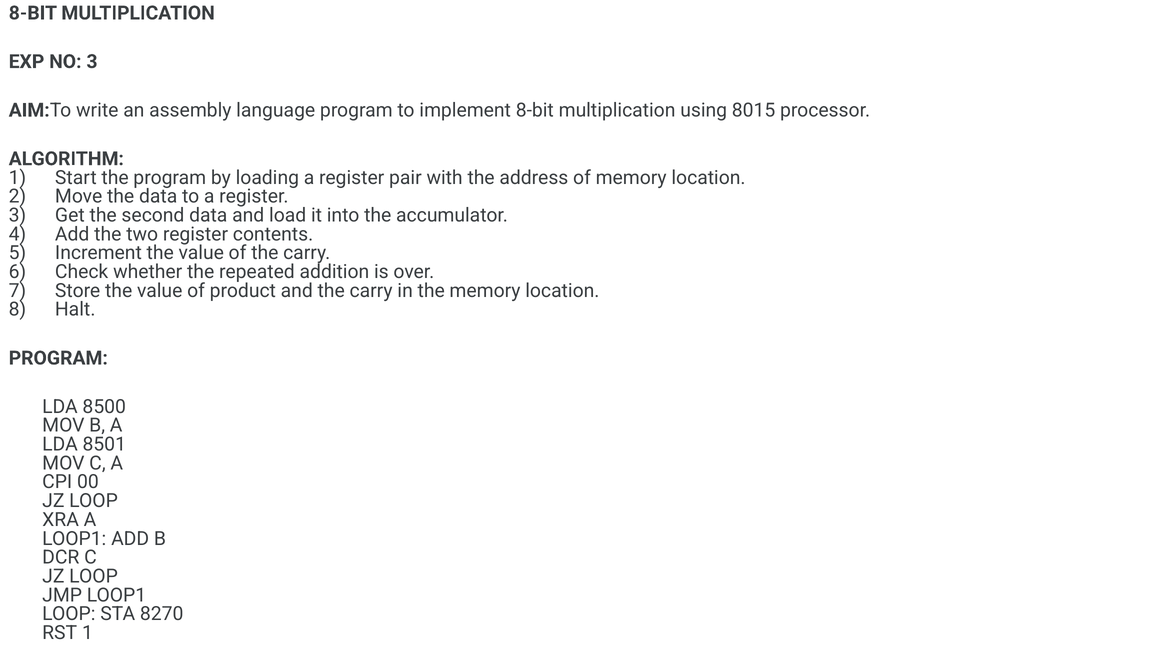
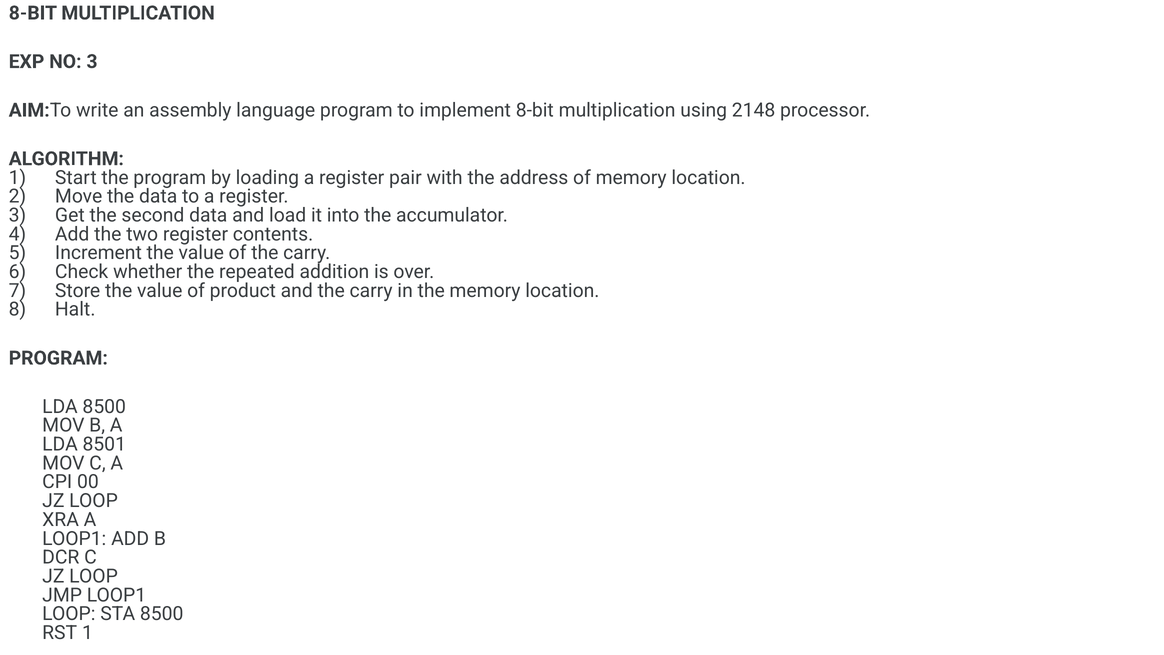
8015: 8015 -> 2148
STA 8270: 8270 -> 8500
